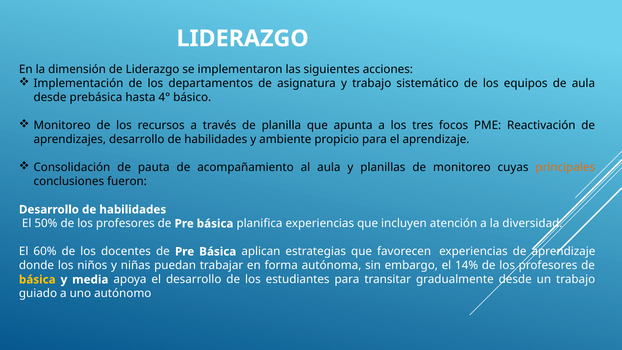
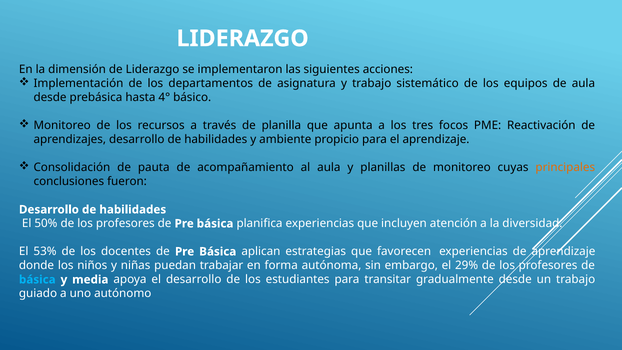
60%: 60% -> 53%
14%: 14% -> 29%
básica at (37, 280) colour: yellow -> light blue
